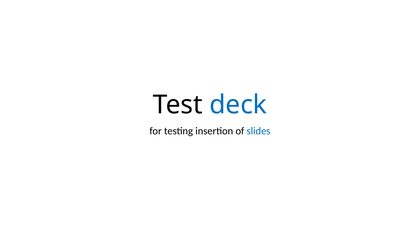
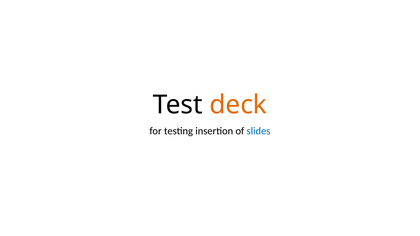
deck colour: blue -> orange
